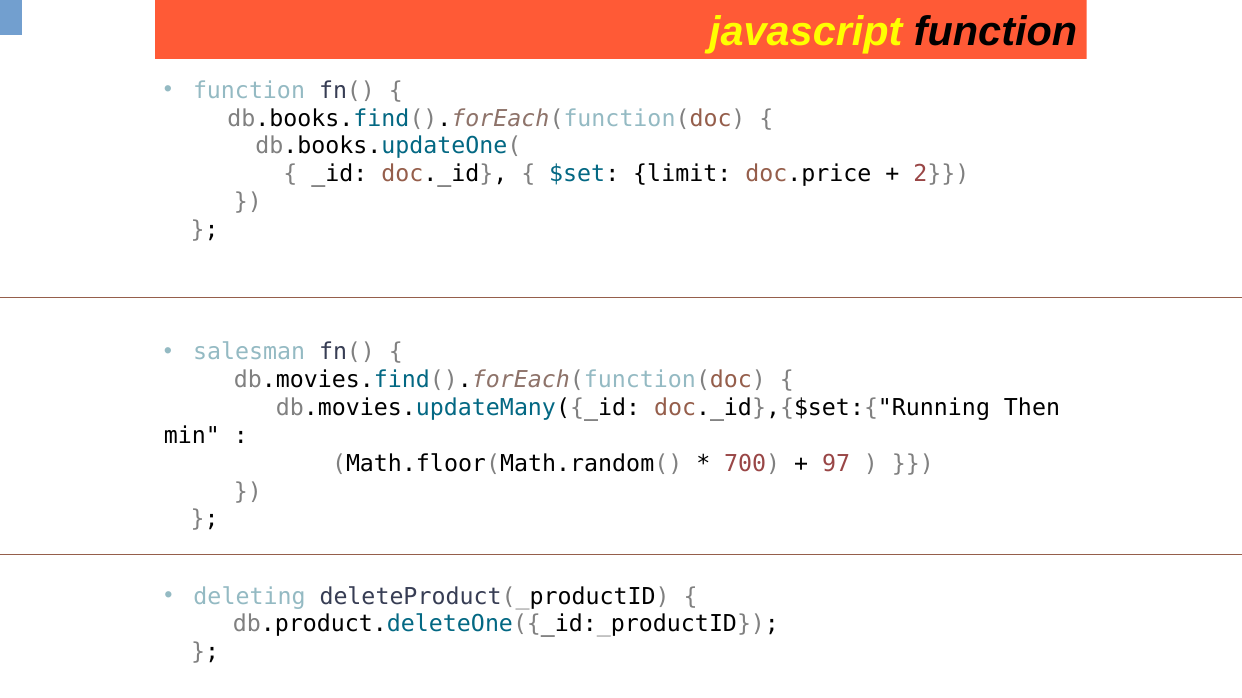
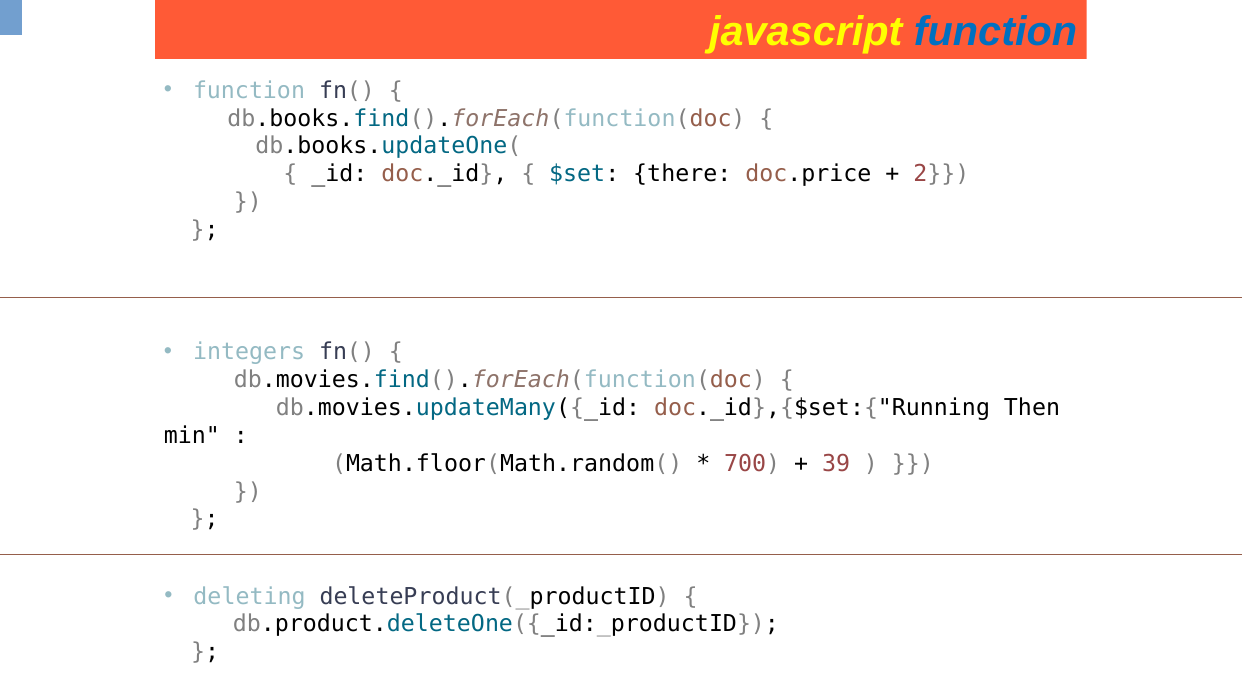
function at (995, 32) colour: black -> blue
limit: limit -> there
salesman: salesman -> integers
97: 97 -> 39
